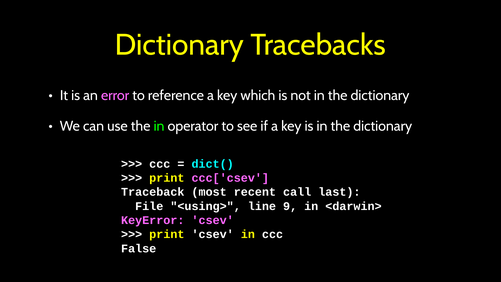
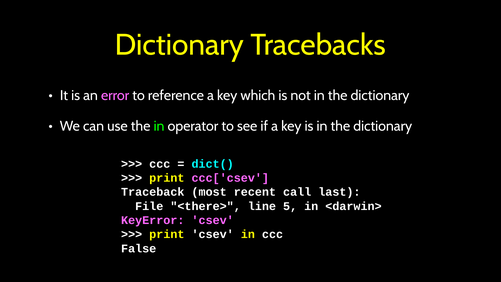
<using>: <using> -> <there>
9: 9 -> 5
